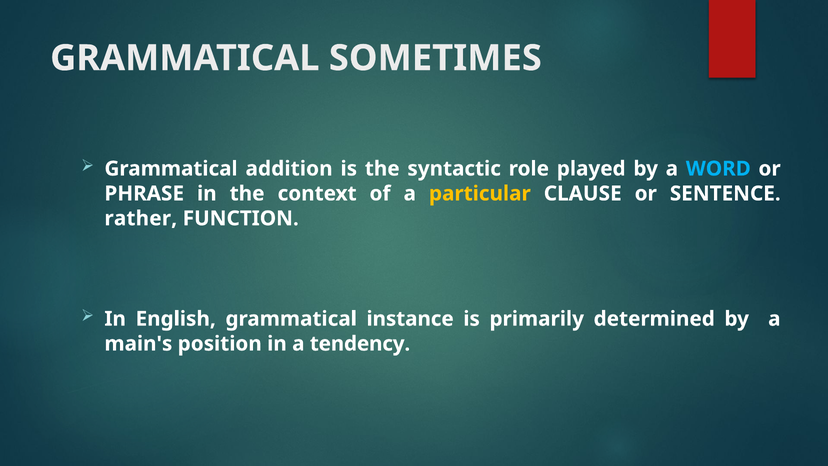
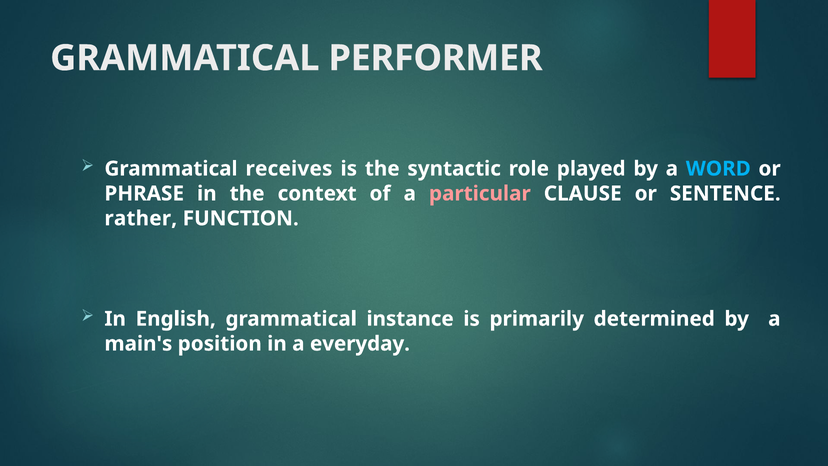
SOMETIMES: SOMETIMES -> PERFORMER
addition: addition -> receives
particular colour: yellow -> pink
tendency: tendency -> everyday
